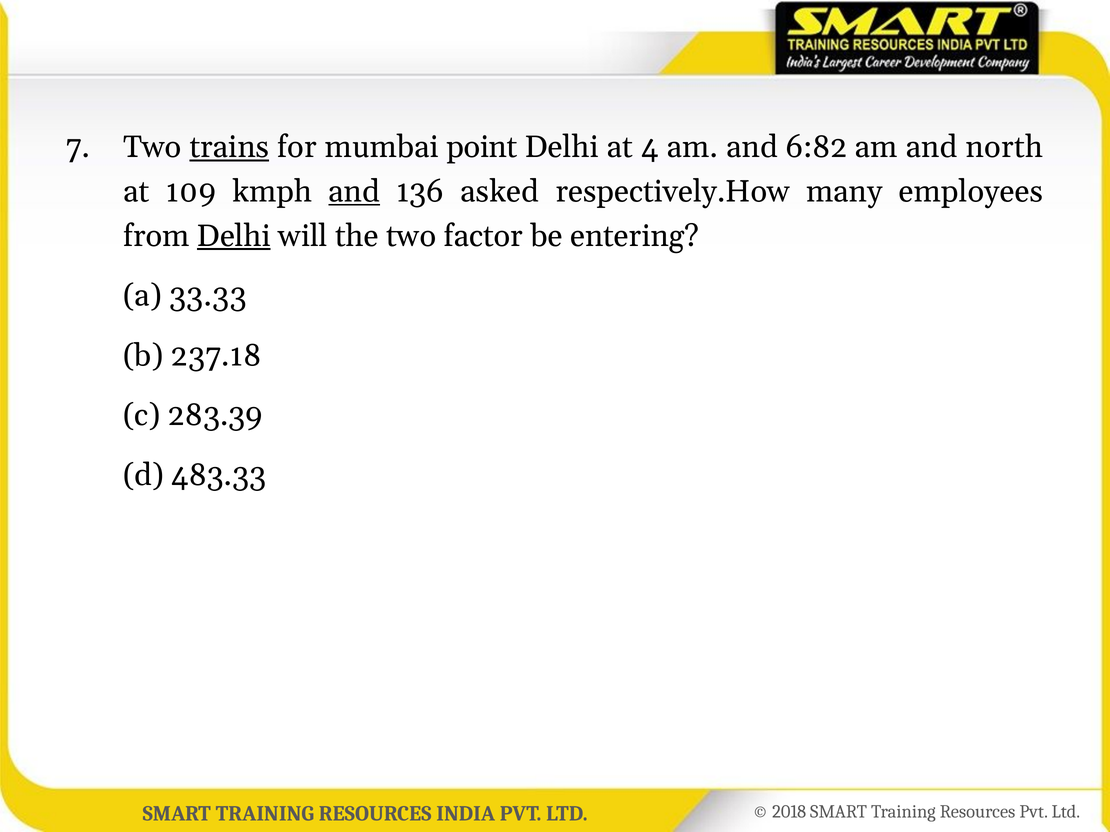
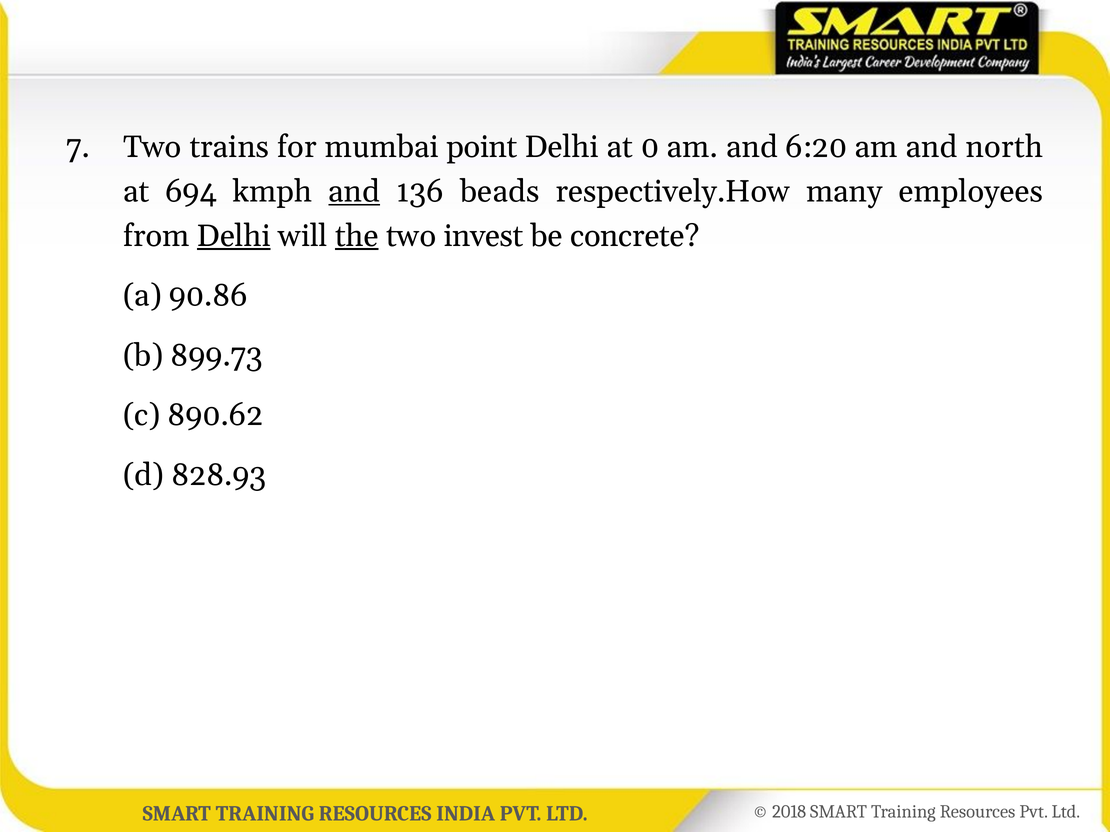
trains underline: present -> none
4: 4 -> 0
6:82: 6:82 -> 6:20
109: 109 -> 694
asked: asked -> beads
the underline: none -> present
factor: factor -> invest
entering: entering -> concrete
33.33: 33.33 -> 90.86
237.18: 237.18 -> 899.73
283.39: 283.39 -> 890.62
483.33: 483.33 -> 828.93
